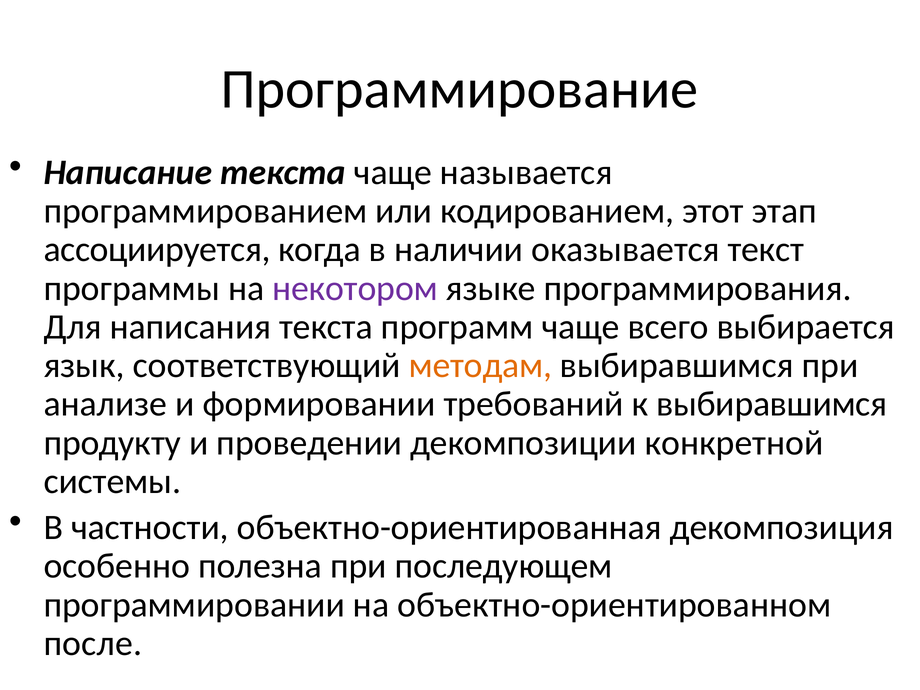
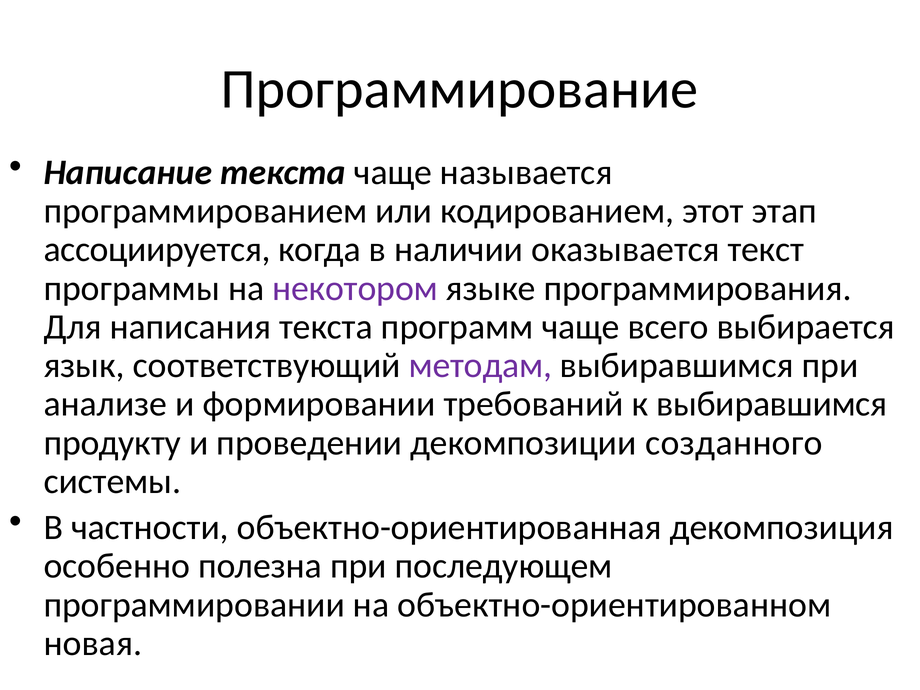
методам colour: orange -> purple
конкретной: конкретной -> созданного
после: после -> новая
